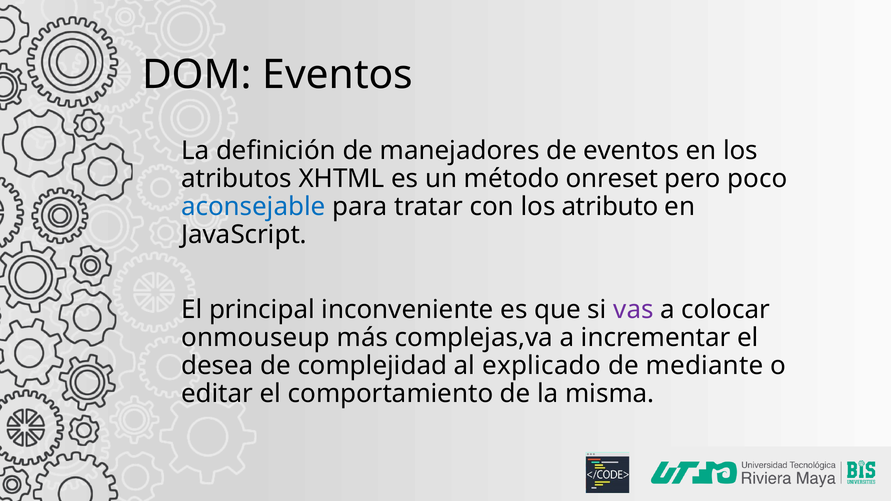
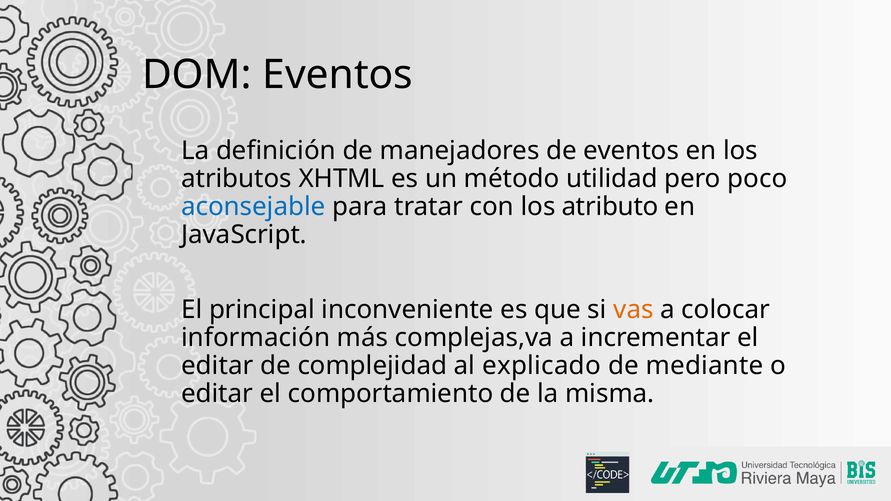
onreset: onreset -> utilidad
vas colour: purple -> orange
onmouseup: onmouseup -> información
desea at (217, 366): desea -> editar
